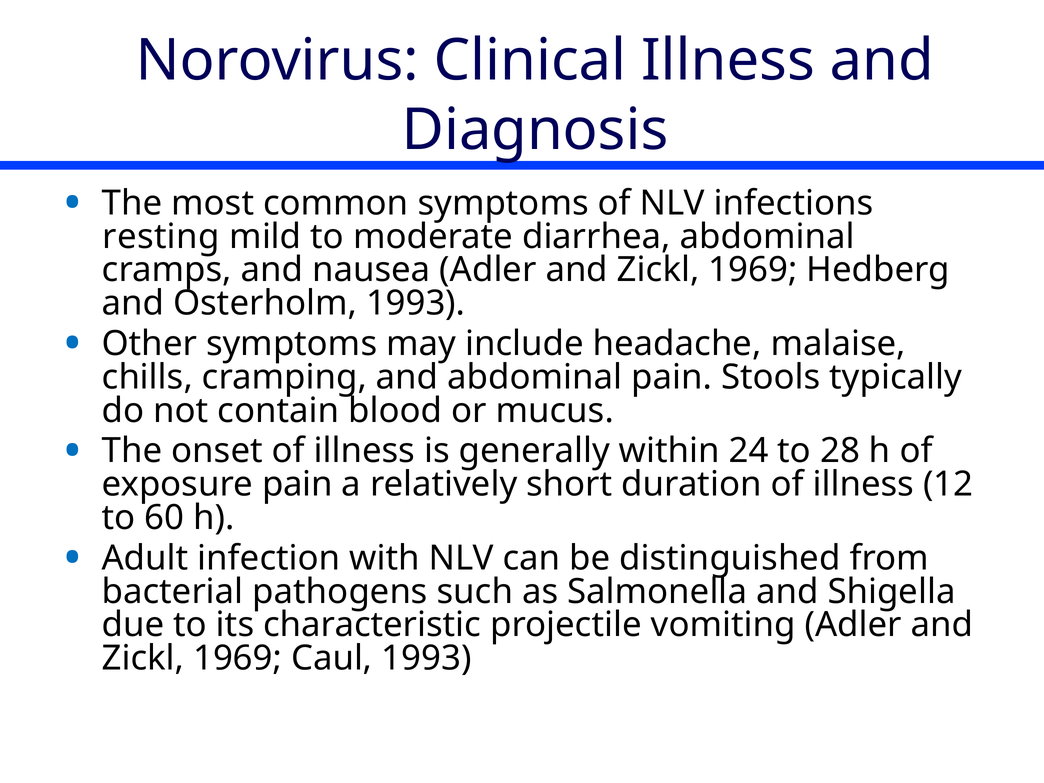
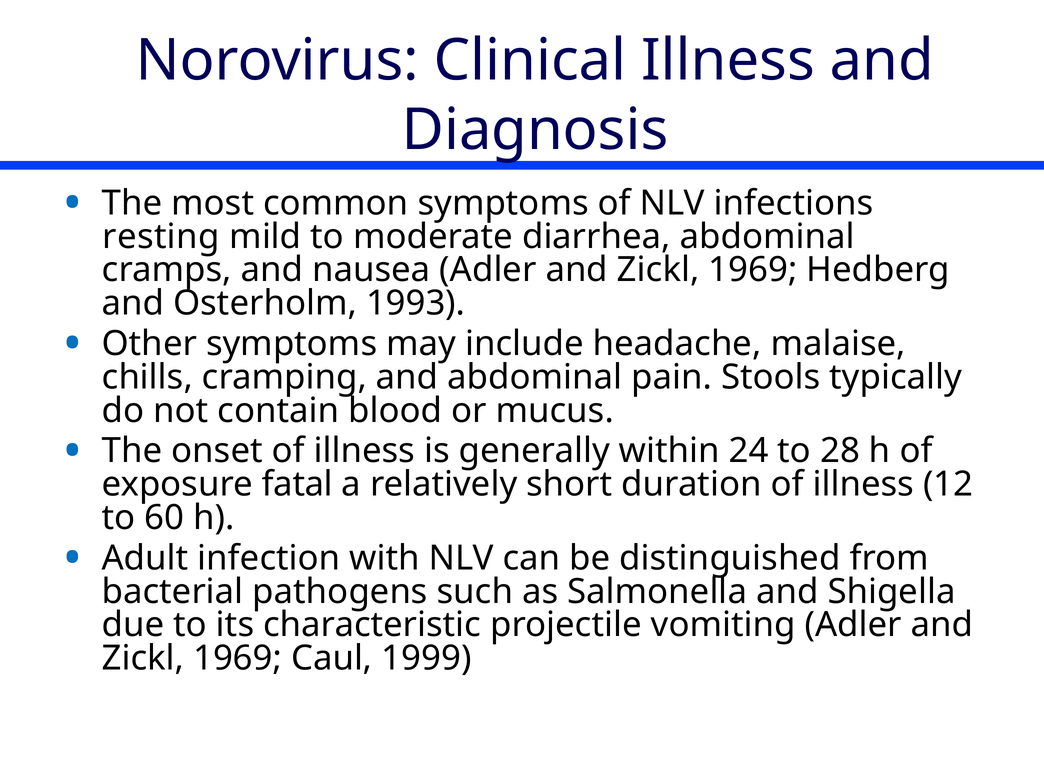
exposure pain: pain -> fatal
Caul 1993: 1993 -> 1999
